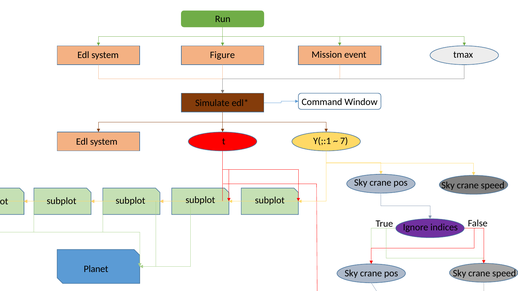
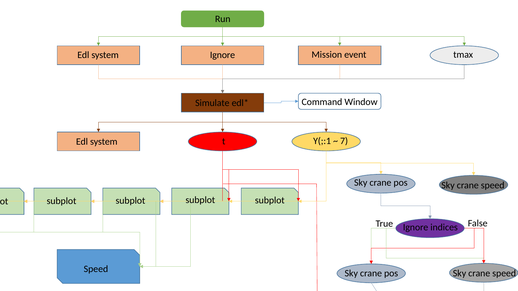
system Figure: Figure -> Ignore
Planet at (96, 269): Planet -> Speed
